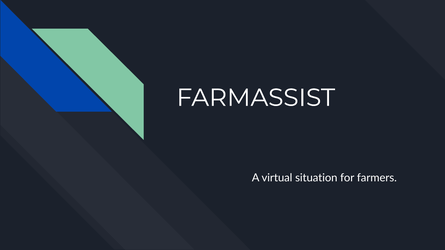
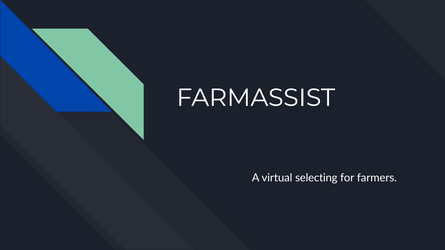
situation: situation -> selecting
